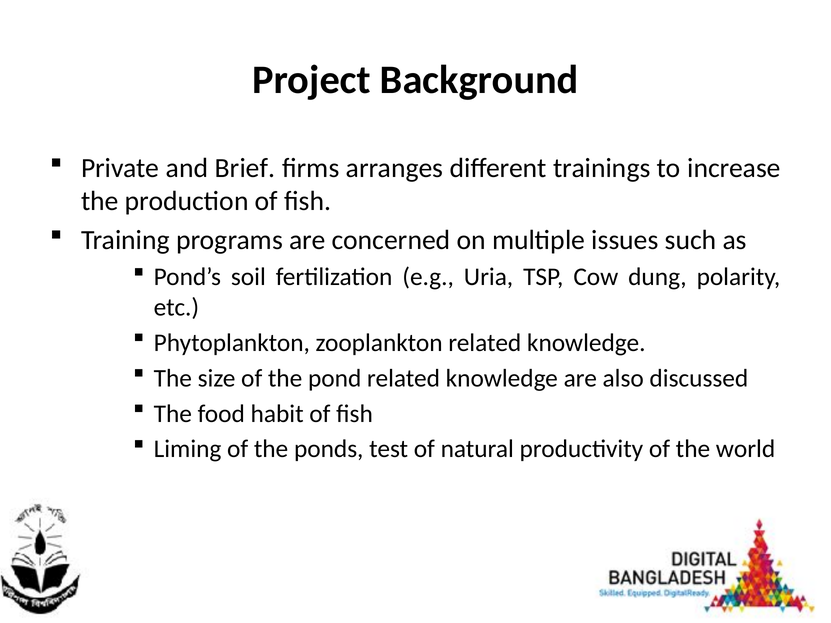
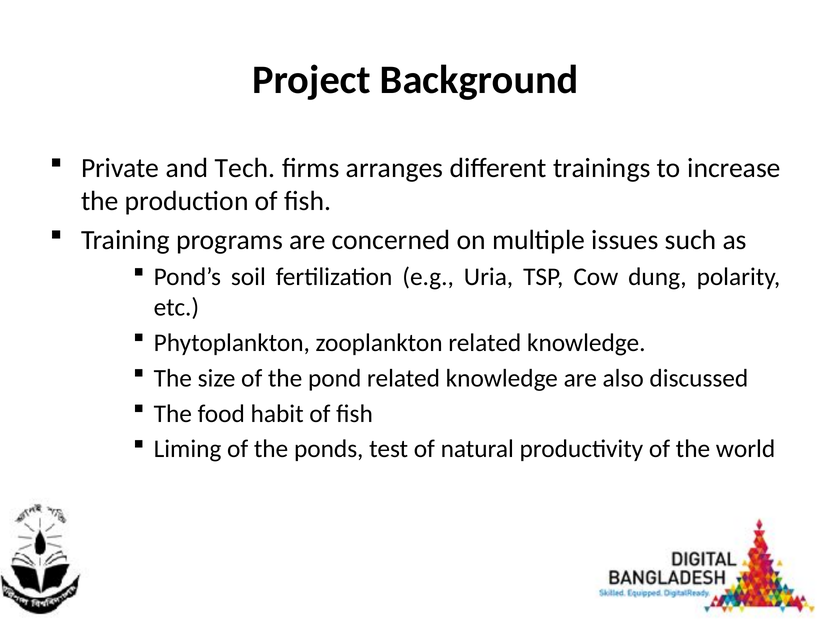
Brief: Brief -> Tech
